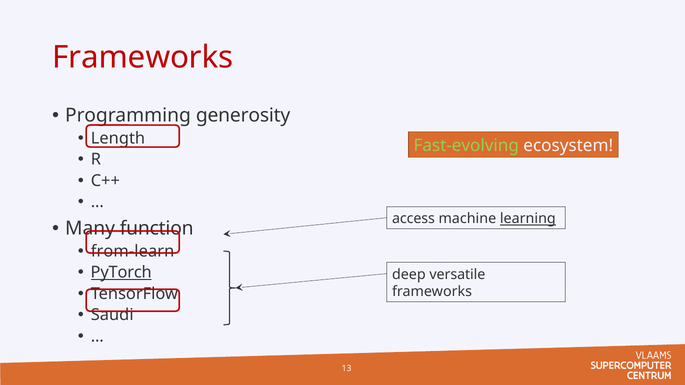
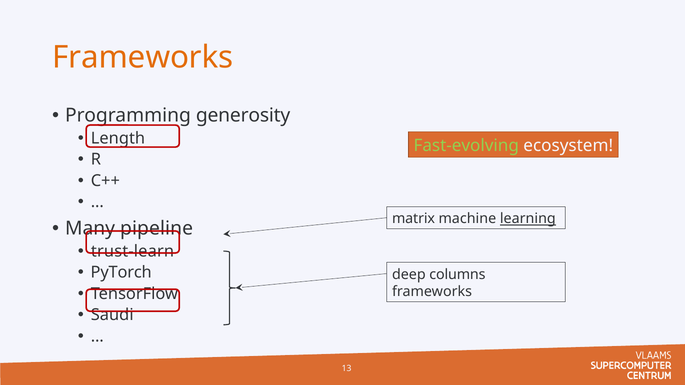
Frameworks at (143, 58) colour: red -> orange
access: access -> matrix
function: function -> pipeline
from-learn: from-learn -> trust-learn
PyTorch underline: present -> none
versatile: versatile -> columns
